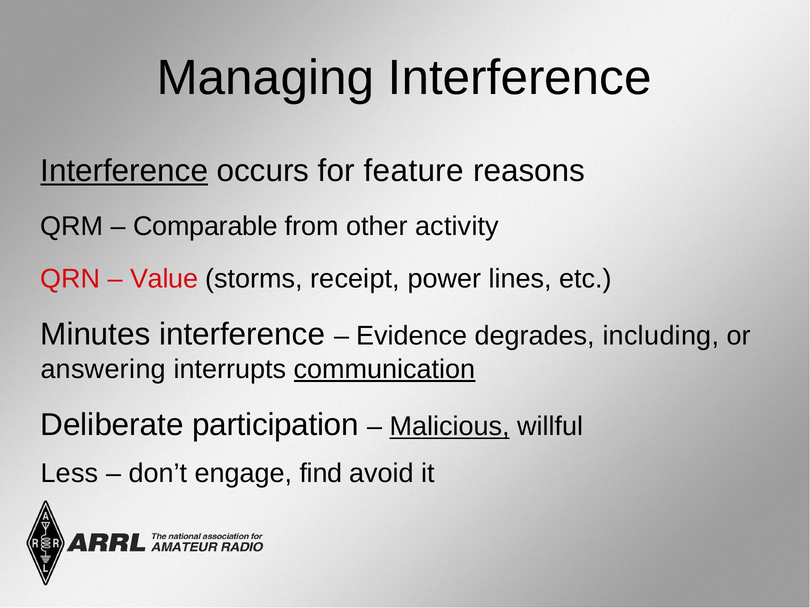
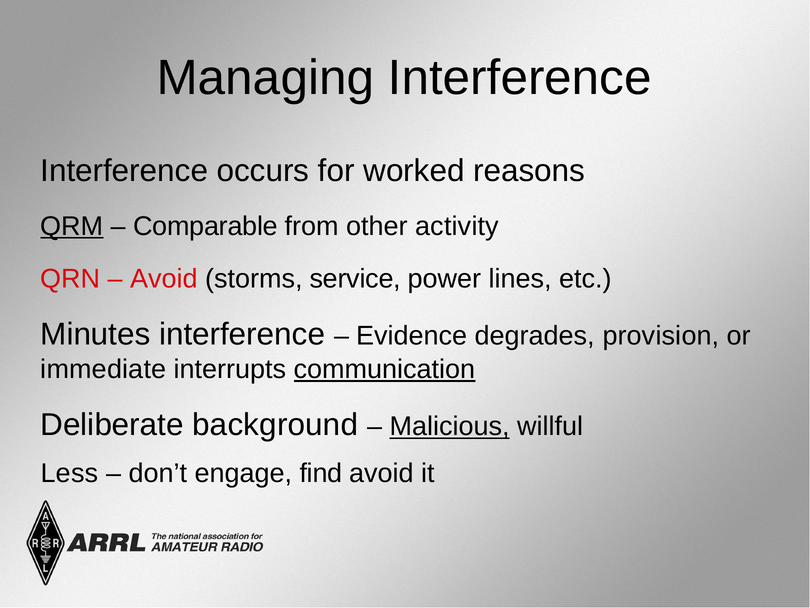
Interference at (124, 171) underline: present -> none
feature: feature -> worked
QRM underline: none -> present
Value at (164, 279): Value -> Avoid
receipt: receipt -> service
including: including -> provision
answering: answering -> immediate
participation: participation -> background
